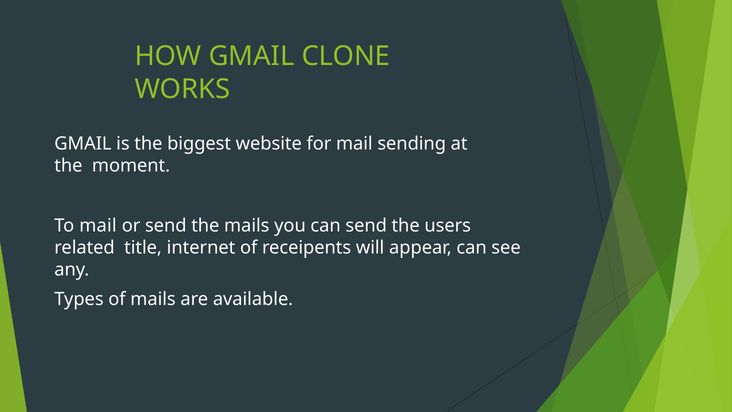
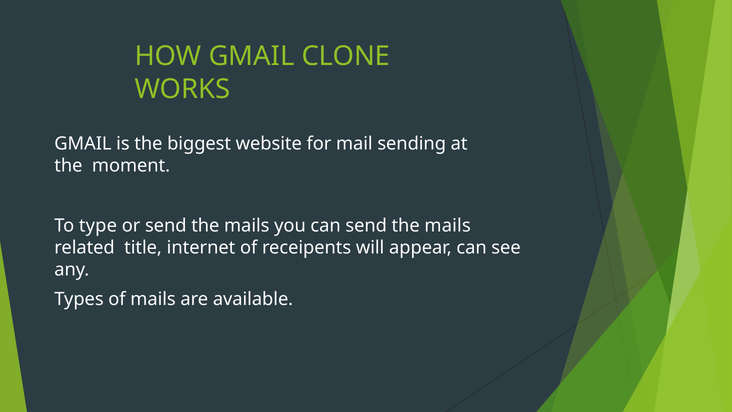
To mail: mail -> type
can send the users: users -> mails
